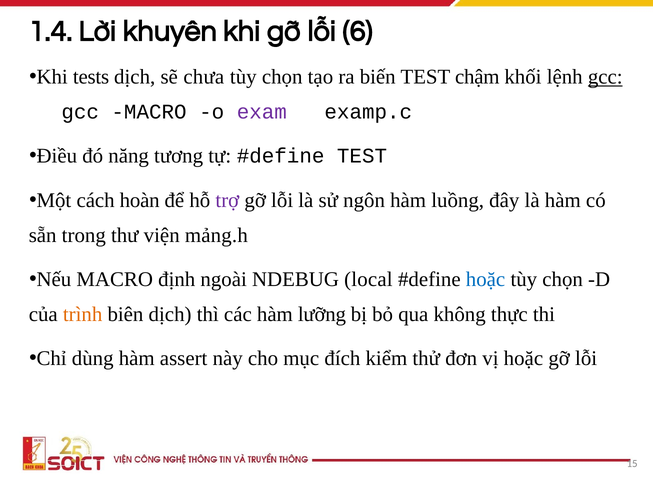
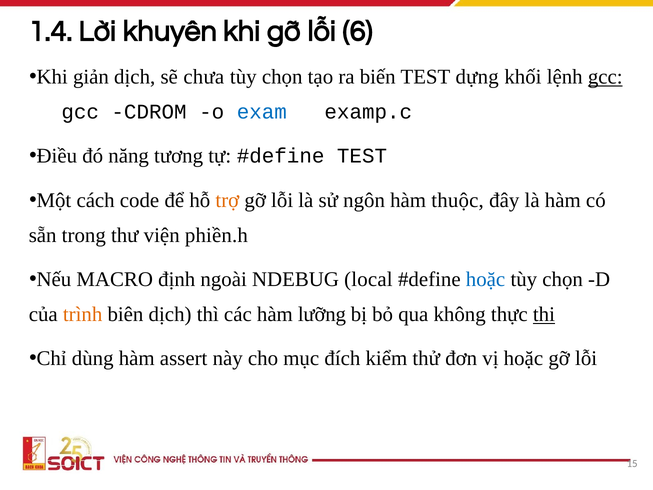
tests: tests -> giản
chậm: chậm -> dựng
gcc MACRO: MACRO -> CDROM
exam colour: purple -> blue
hoàn: hoàn -> code
trợ colour: purple -> orange
luồng: luồng -> thuộc
mảng.h: mảng.h -> phiền.h
thi underline: none -> present
